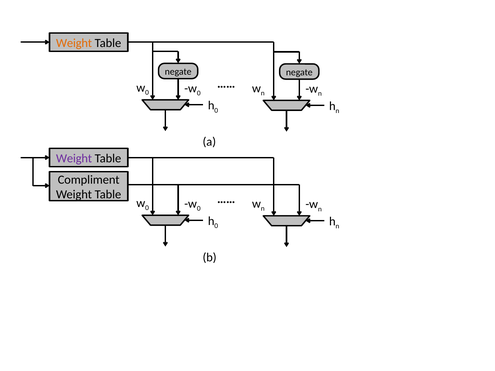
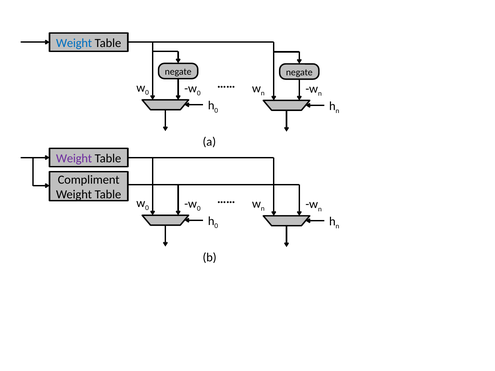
Weight at (74, 43) colour: orange -> blue
